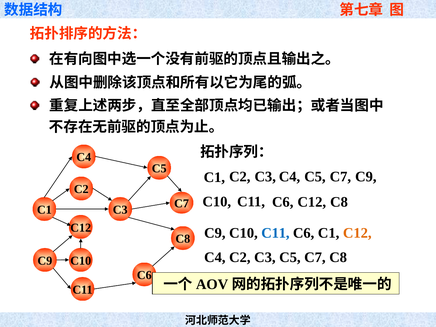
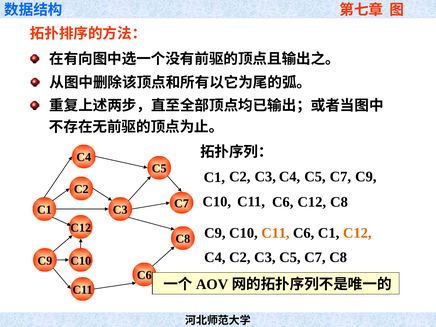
C11 at (275, 233) colour: blue -> orange
